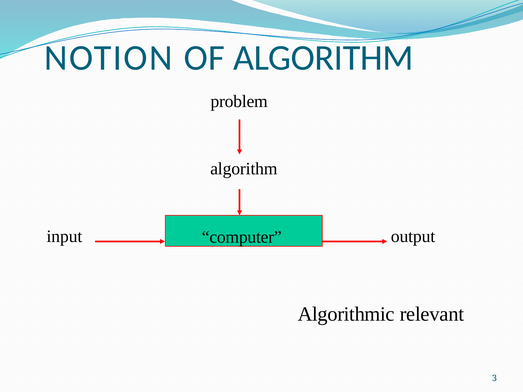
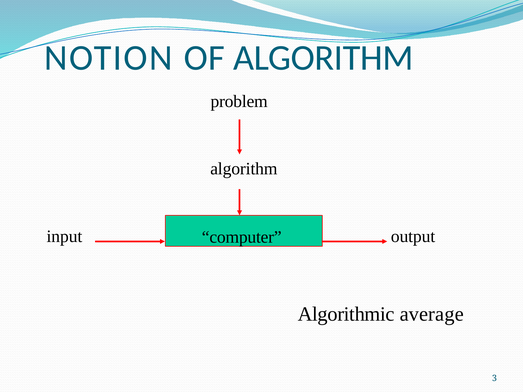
relevant: relevant -> average
